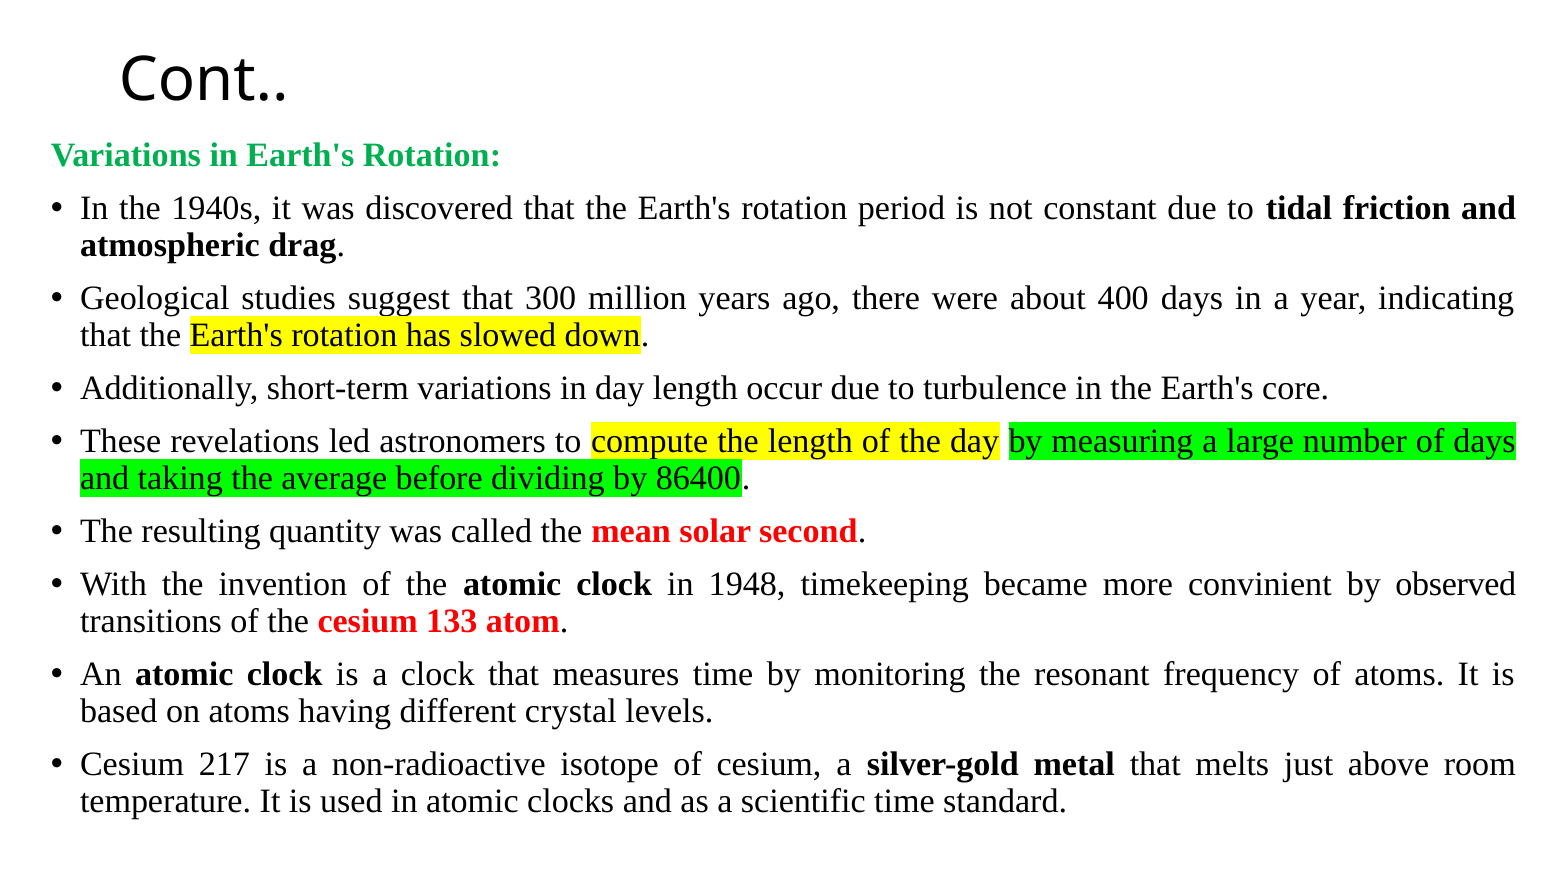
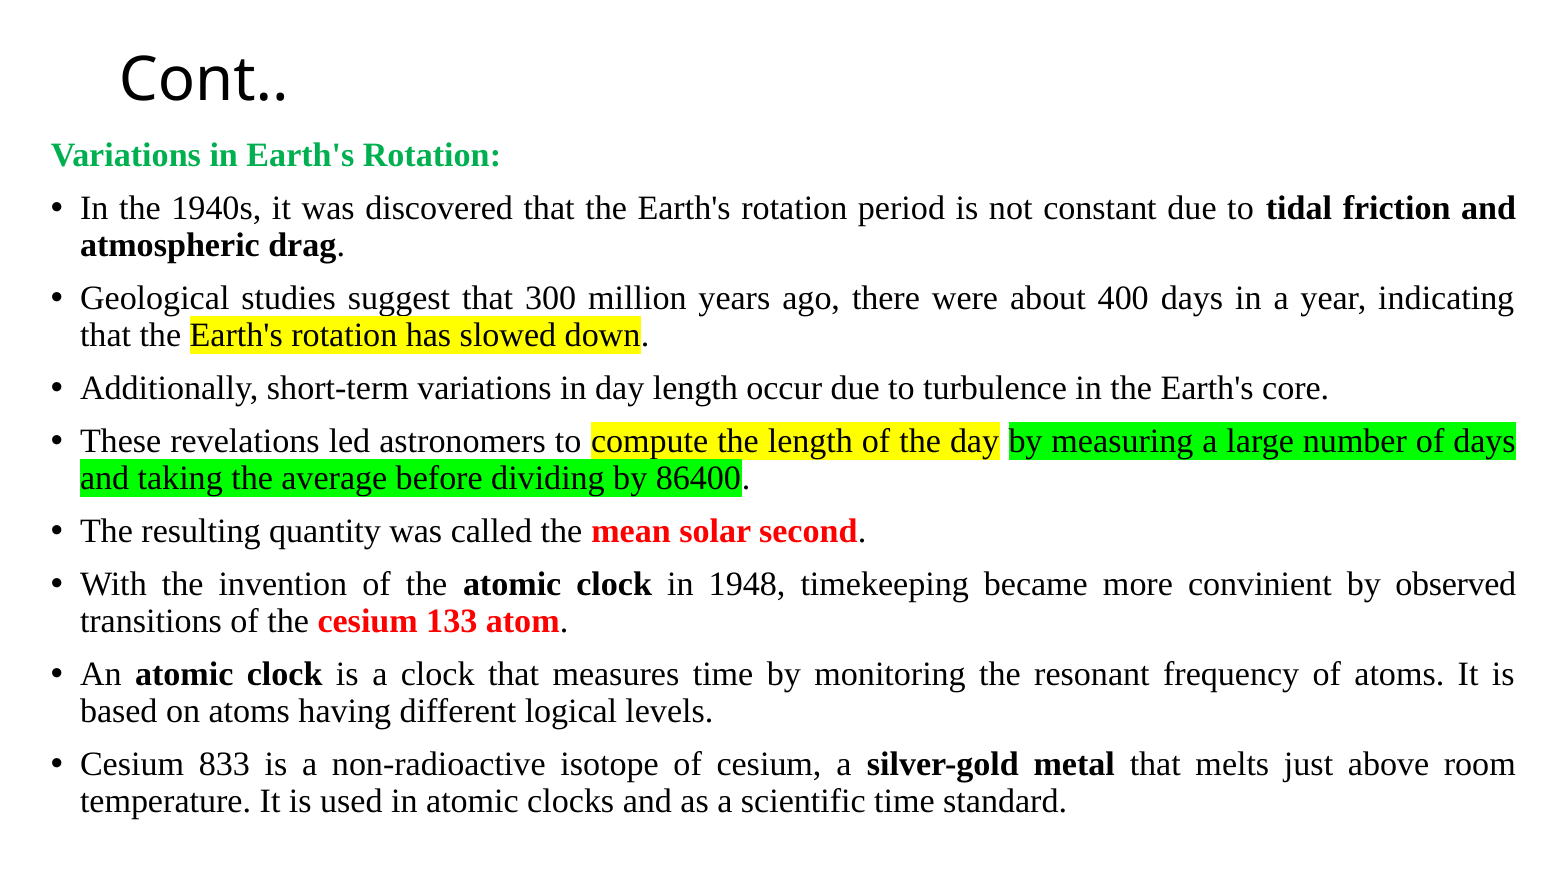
crystal: crystal -> logical
217: 217 -> 833
